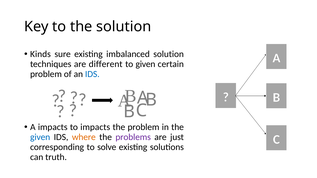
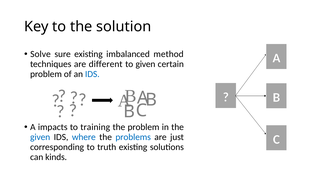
Kinds: Kinds -> Solve
imbalanced solution: solution -> method
to impacts: impacts -> training
where colour: orange -> blue
problems colour: purple -> blue
solve: solve -> truth
truth: truth -> kinds
